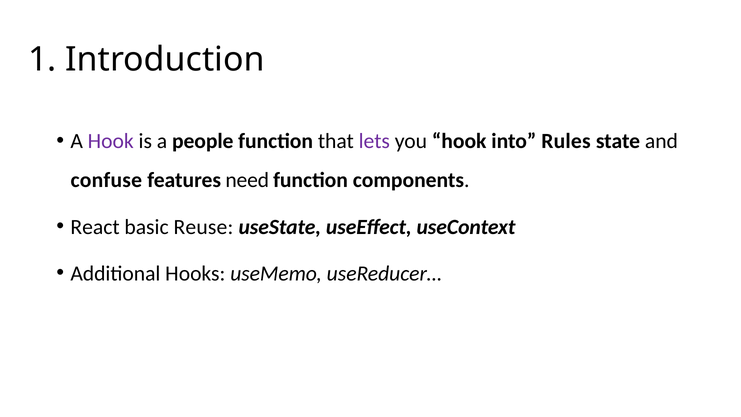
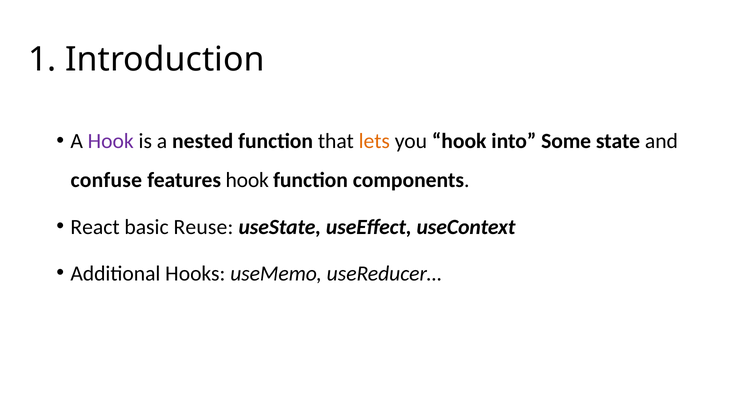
people: people -> nested
lets colour: purple -> orange
Rules: Rules -> Some
features need: need -> hook
